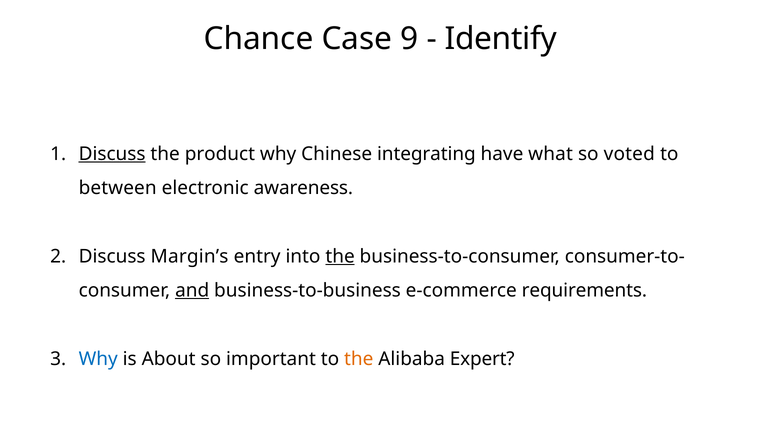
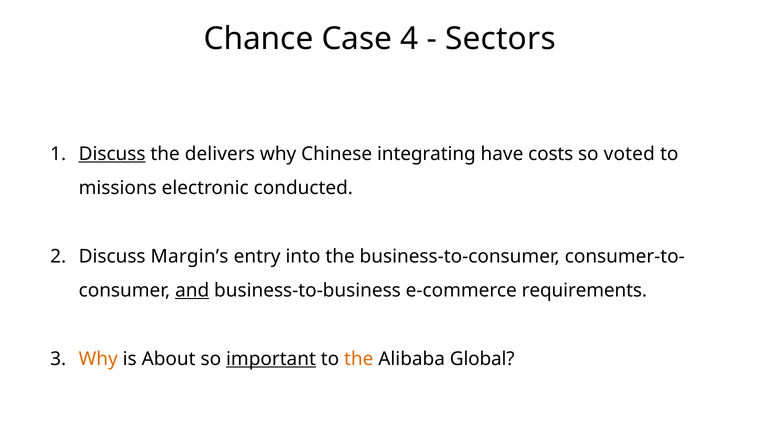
9: 9 -> 4
Identify: Identify -> Sectors
product: product -> delivers
what: what -> costs
between: between -> missions
awareness: awareness -> conducted
the at (340, 257) underline: present -> none
Why at (98, 359) colour: blue -> orange
important underline: none -> present
Expert: Expert -> Global
